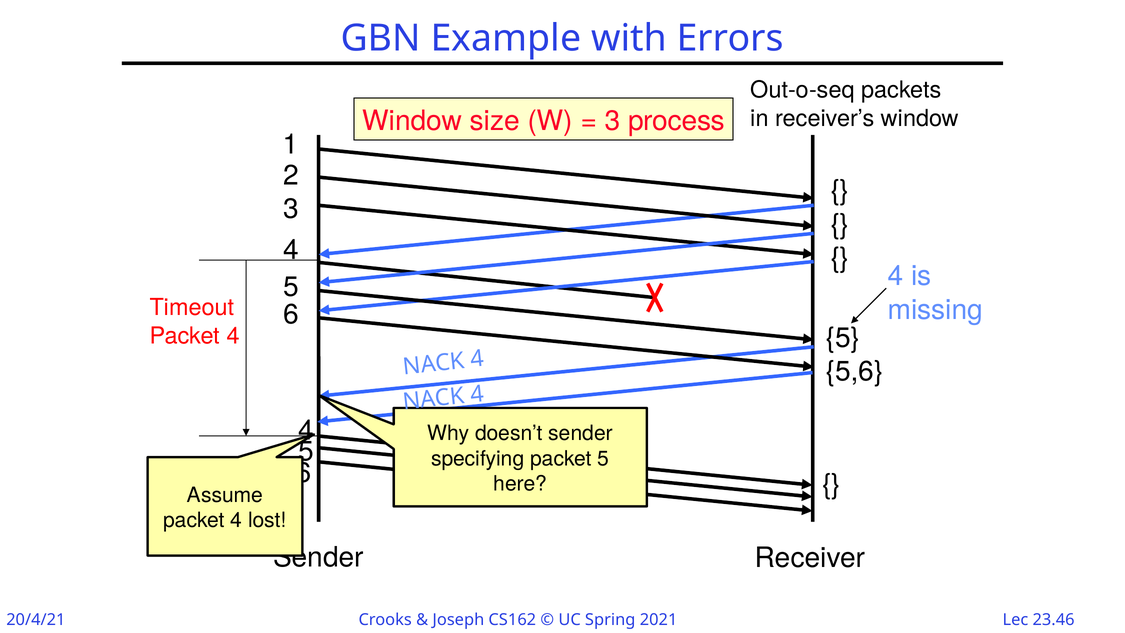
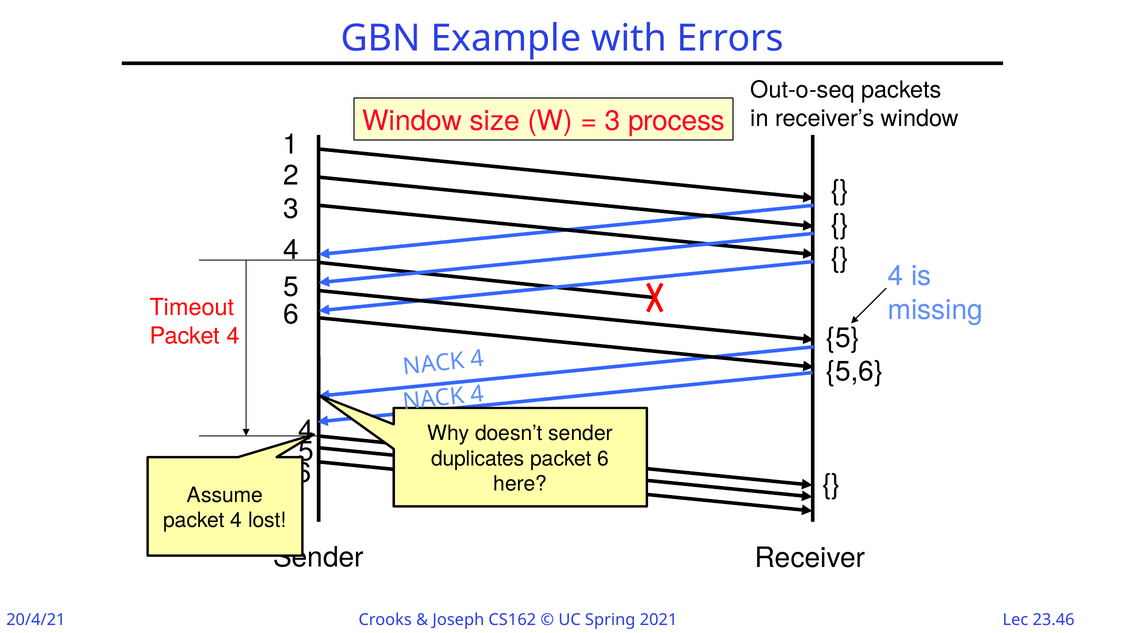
specifying: specifying -> duplicates
packet 5: 5 -> 6
